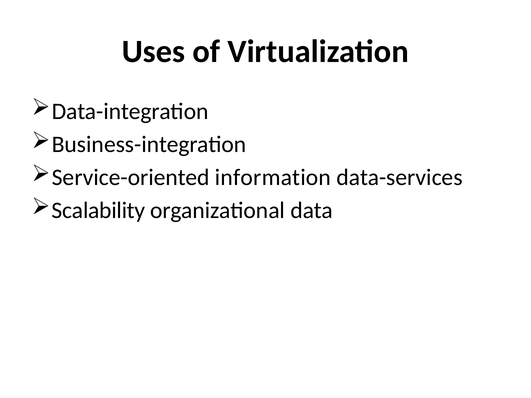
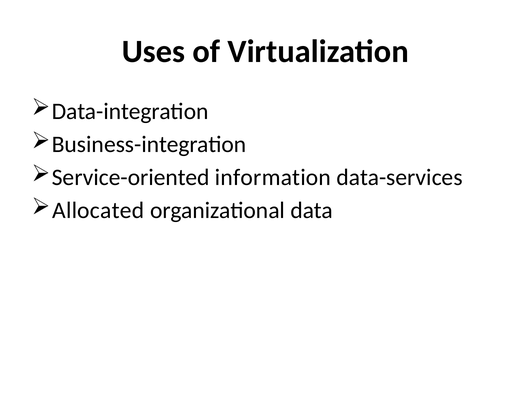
Scalability: Scalability -> Allocated
